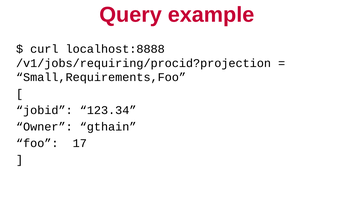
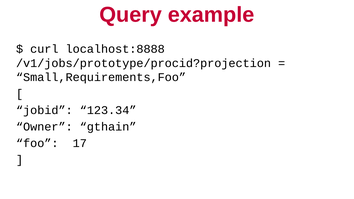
/v1/jobs/requiring/procid?projection: /v1/jobs/requiring/procid?projection -> /v1/jobs/prototype/procid?projection
